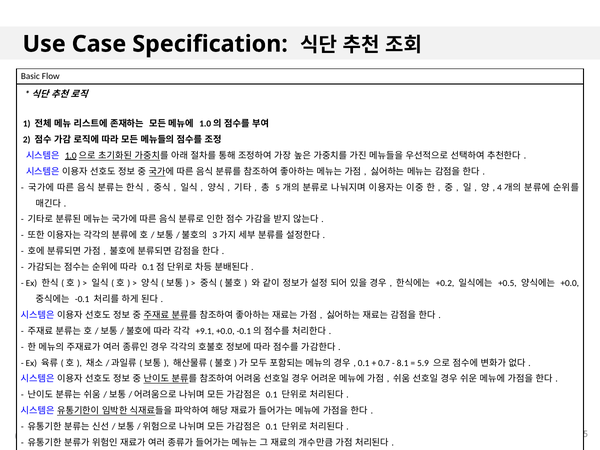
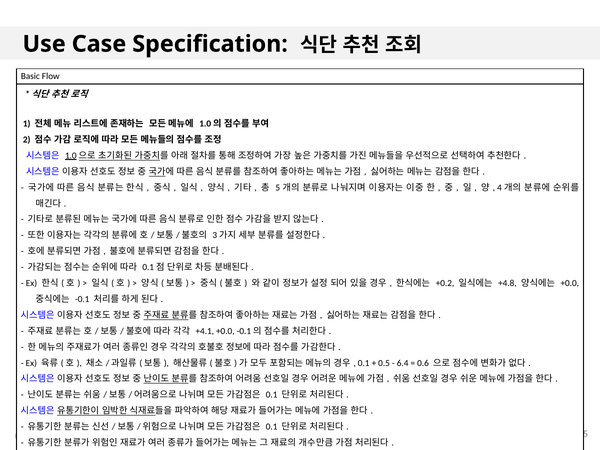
+0.5: +0.5 -> +4.8
+9.1: +9.1 -> +4.1
0.7: 0.7 -> 0.5
8.1: 8.1 -> 6.4
5.9: 5.9 -> 0.6
